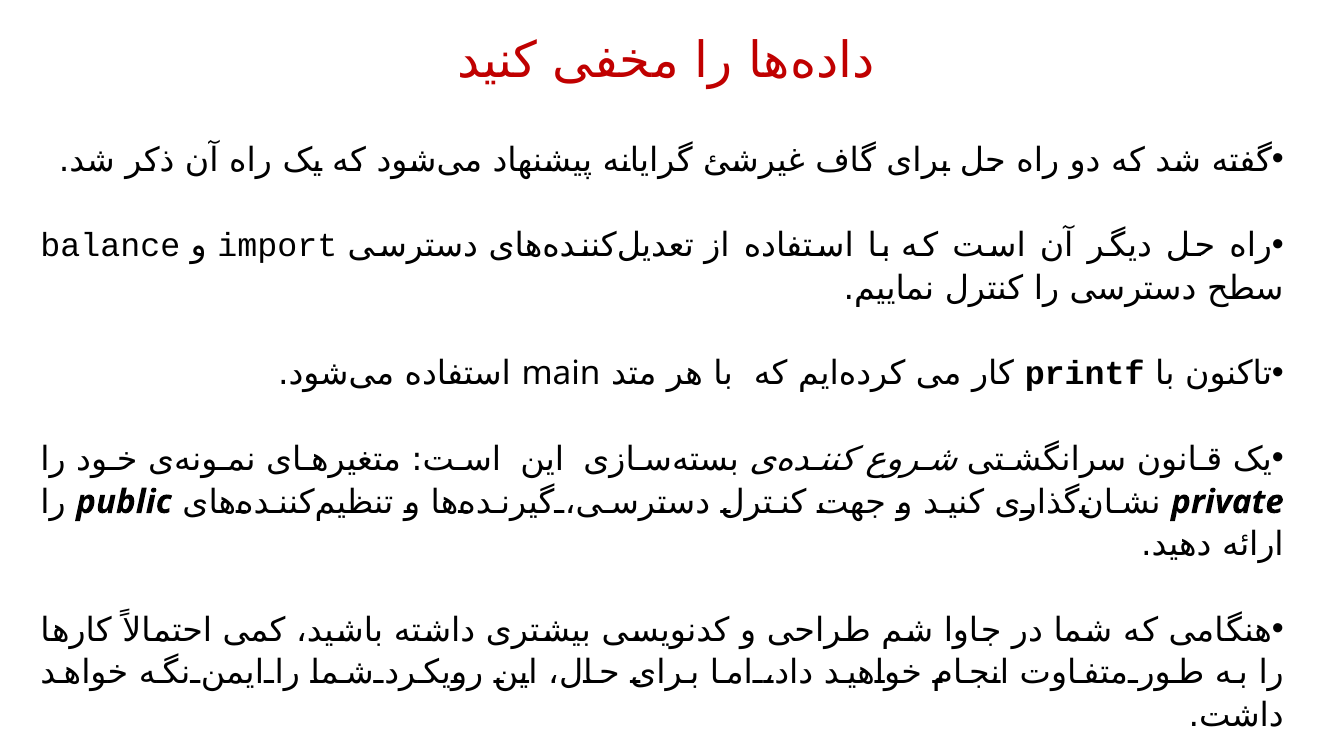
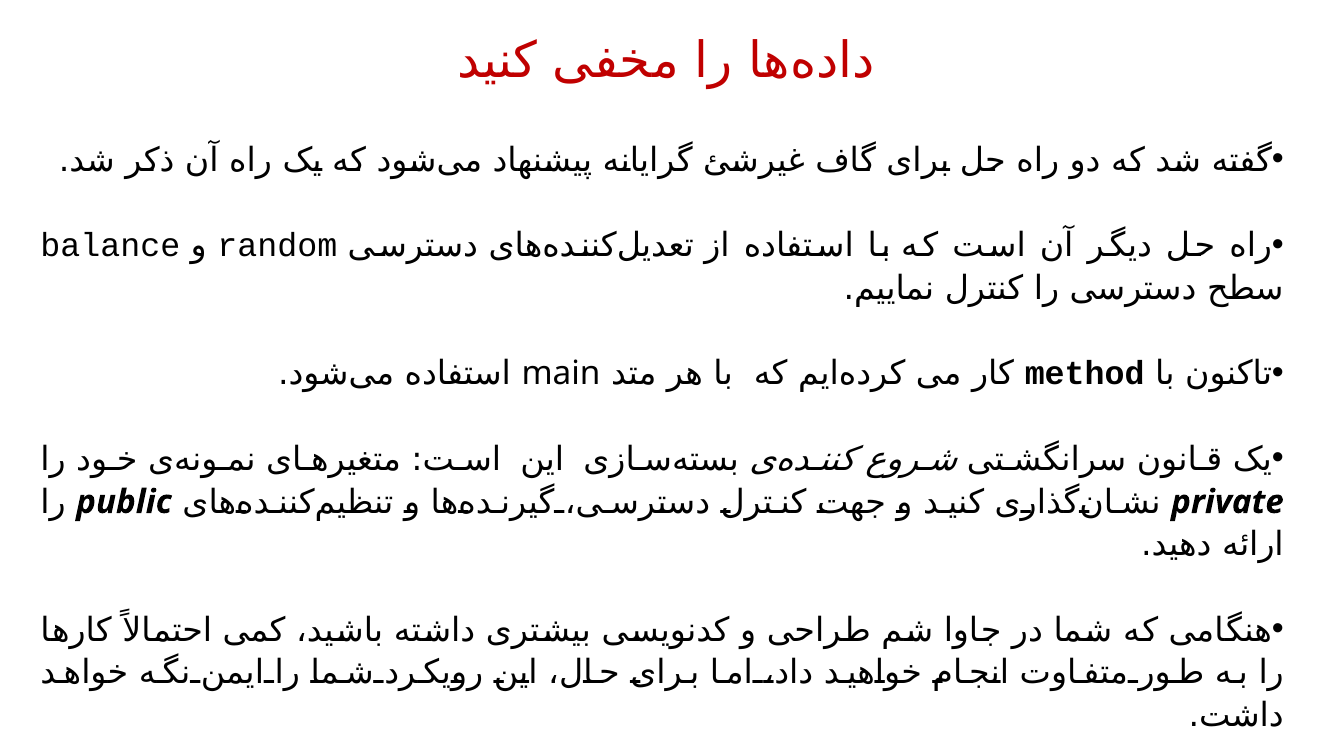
import: import -> random
printf: printf -> method
